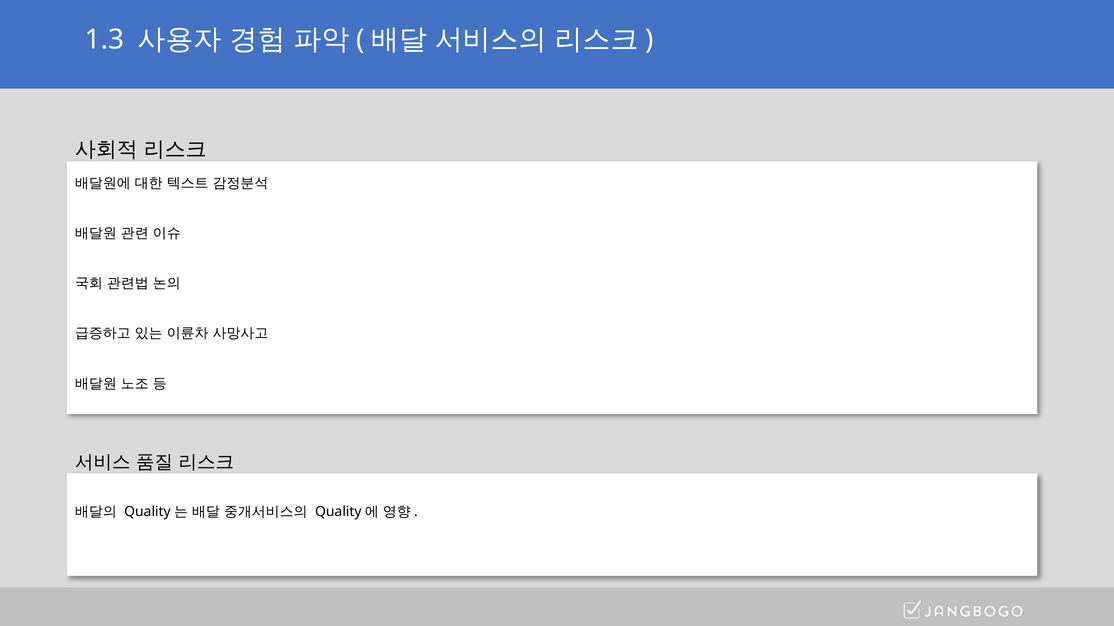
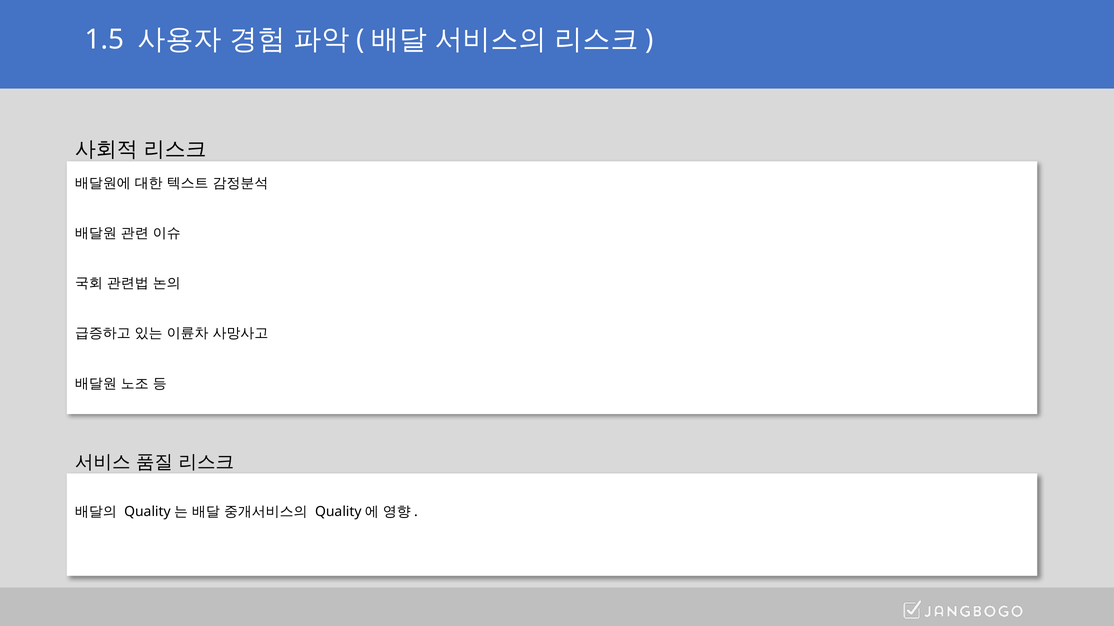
1.3: 1.3 -> 1.5
